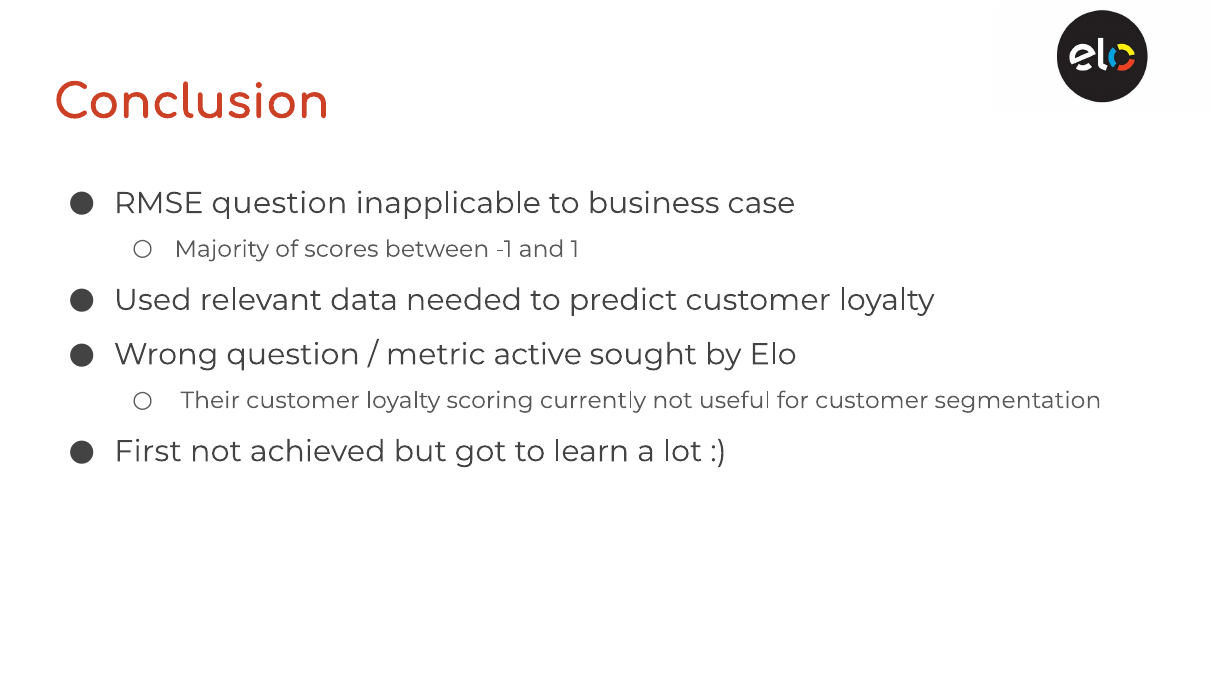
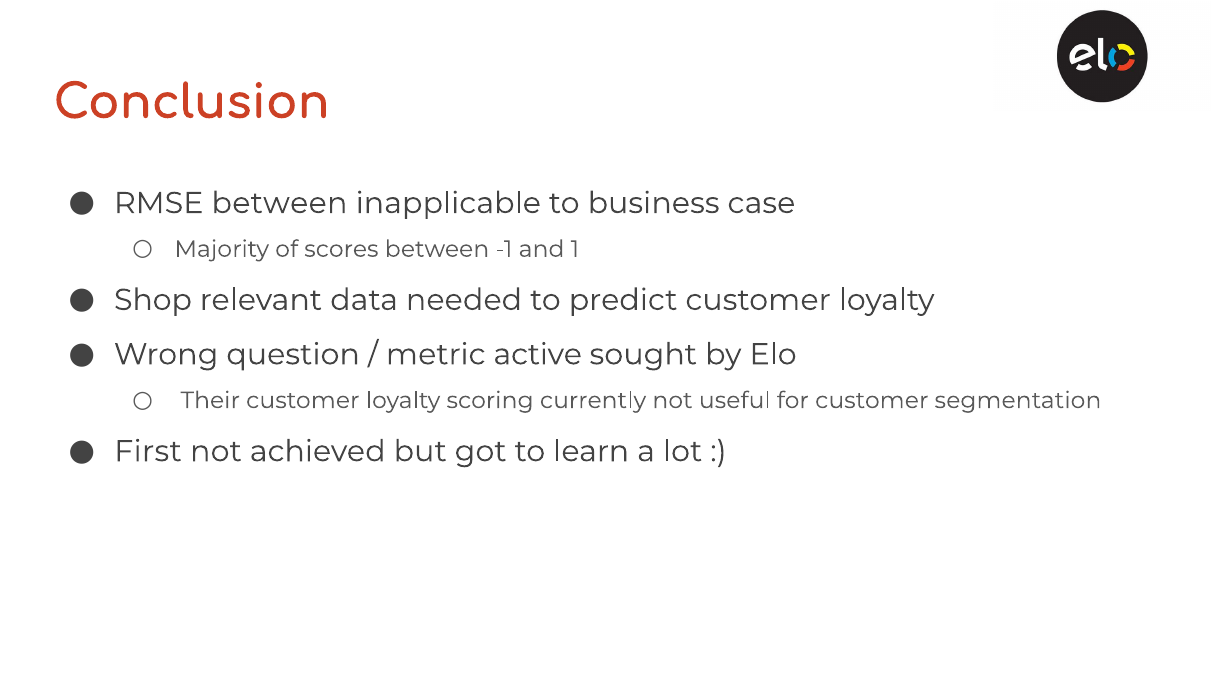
RMSE question: question -> between
Used: Used -> Shop
